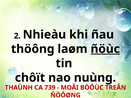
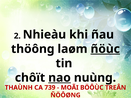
nao underline: none -> present
